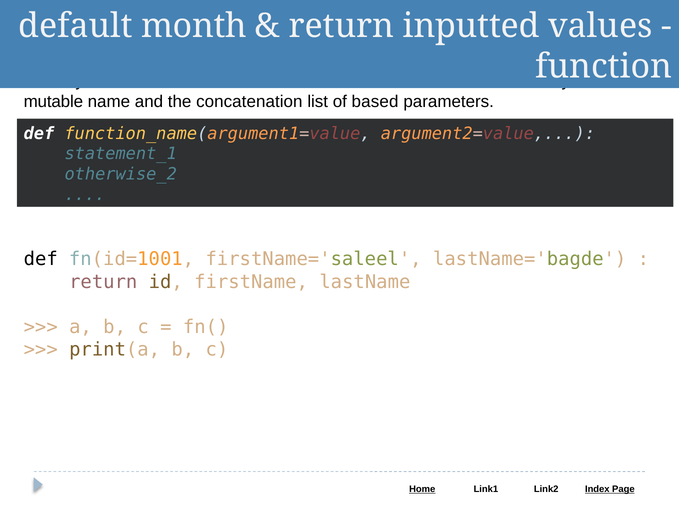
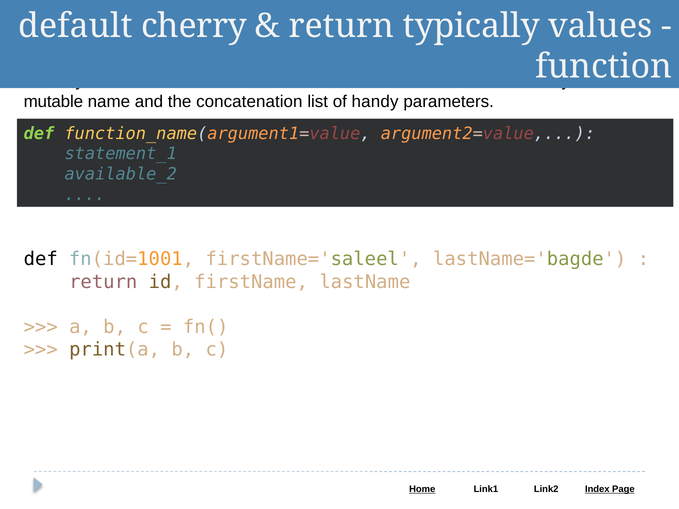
month: month -> cherry
inputted: inputted -> typically
based: based -> handy
def at (39, 134) colour: white -> light green
otherwise_2: otherwise_2 -> available_2
